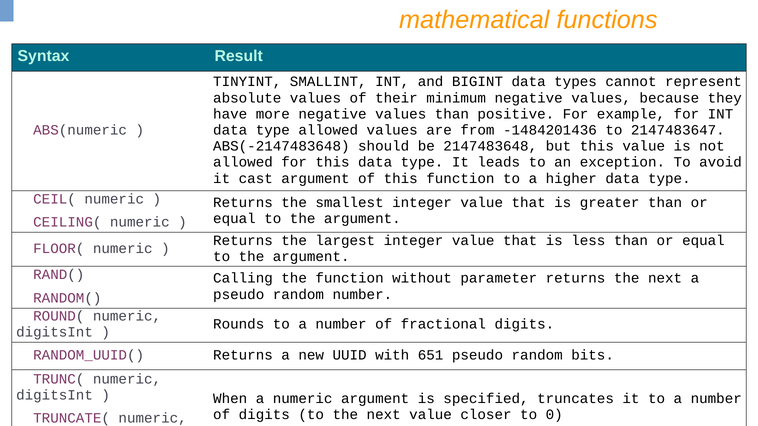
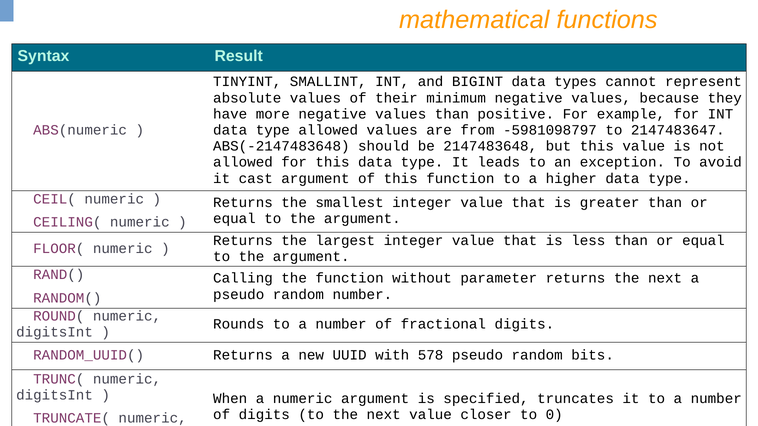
-1484201436: -1484201436 -> -5981098797
651: 651 -> 578
